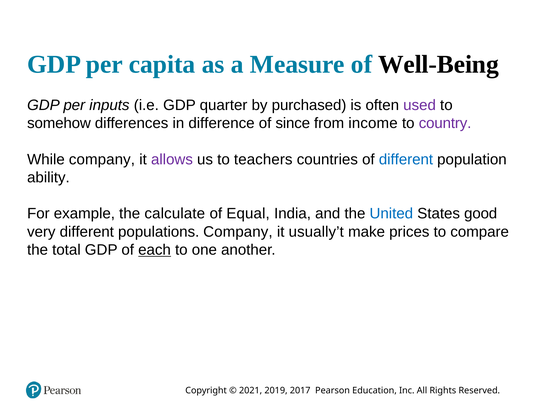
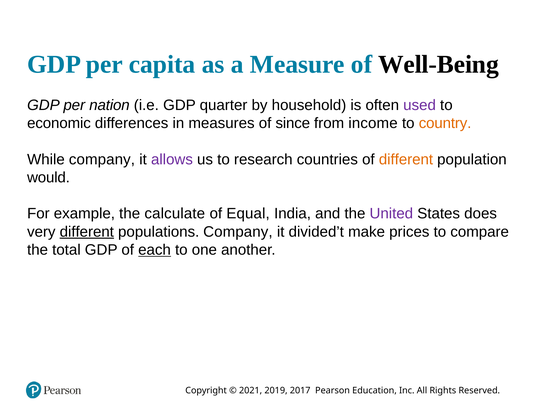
inputs: inputs -> nation
purchased: purchased -> household
somehow: somehow -> economic
difference: difference -> measures
country colour: purple -> orange
teachers: teachers -> research
different at (406, 159) colour: blue -> orange
ability: ability -> would
United colour: blue -> purple
good: good -> does
different at (87, 231) underline: none -> present
usually’t: usually’t -> divided’t
